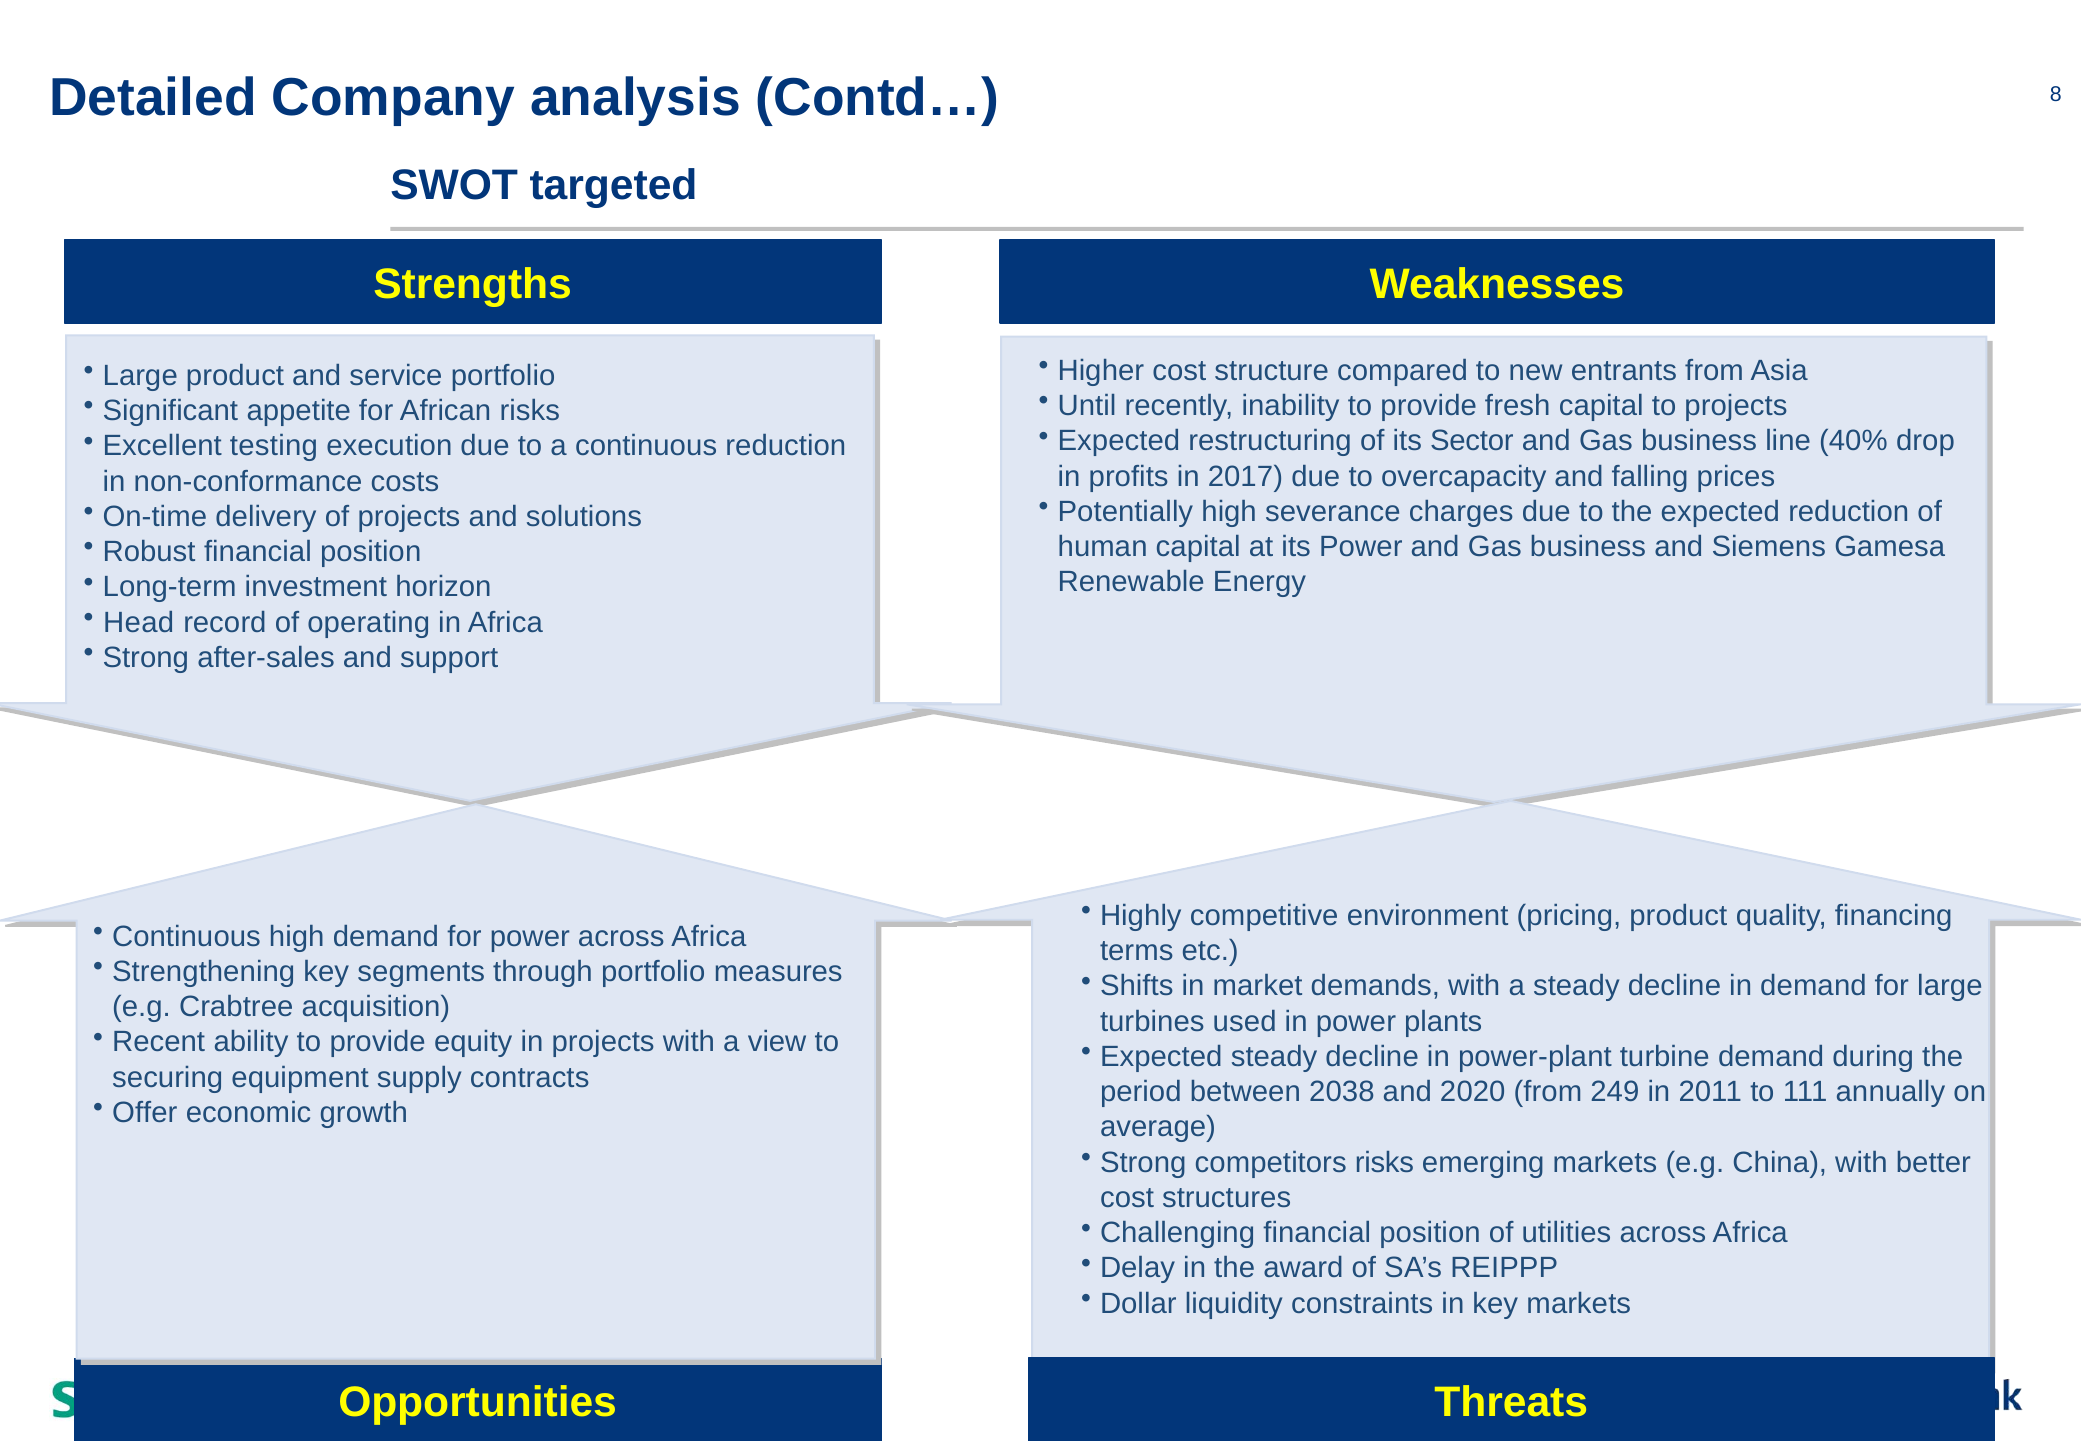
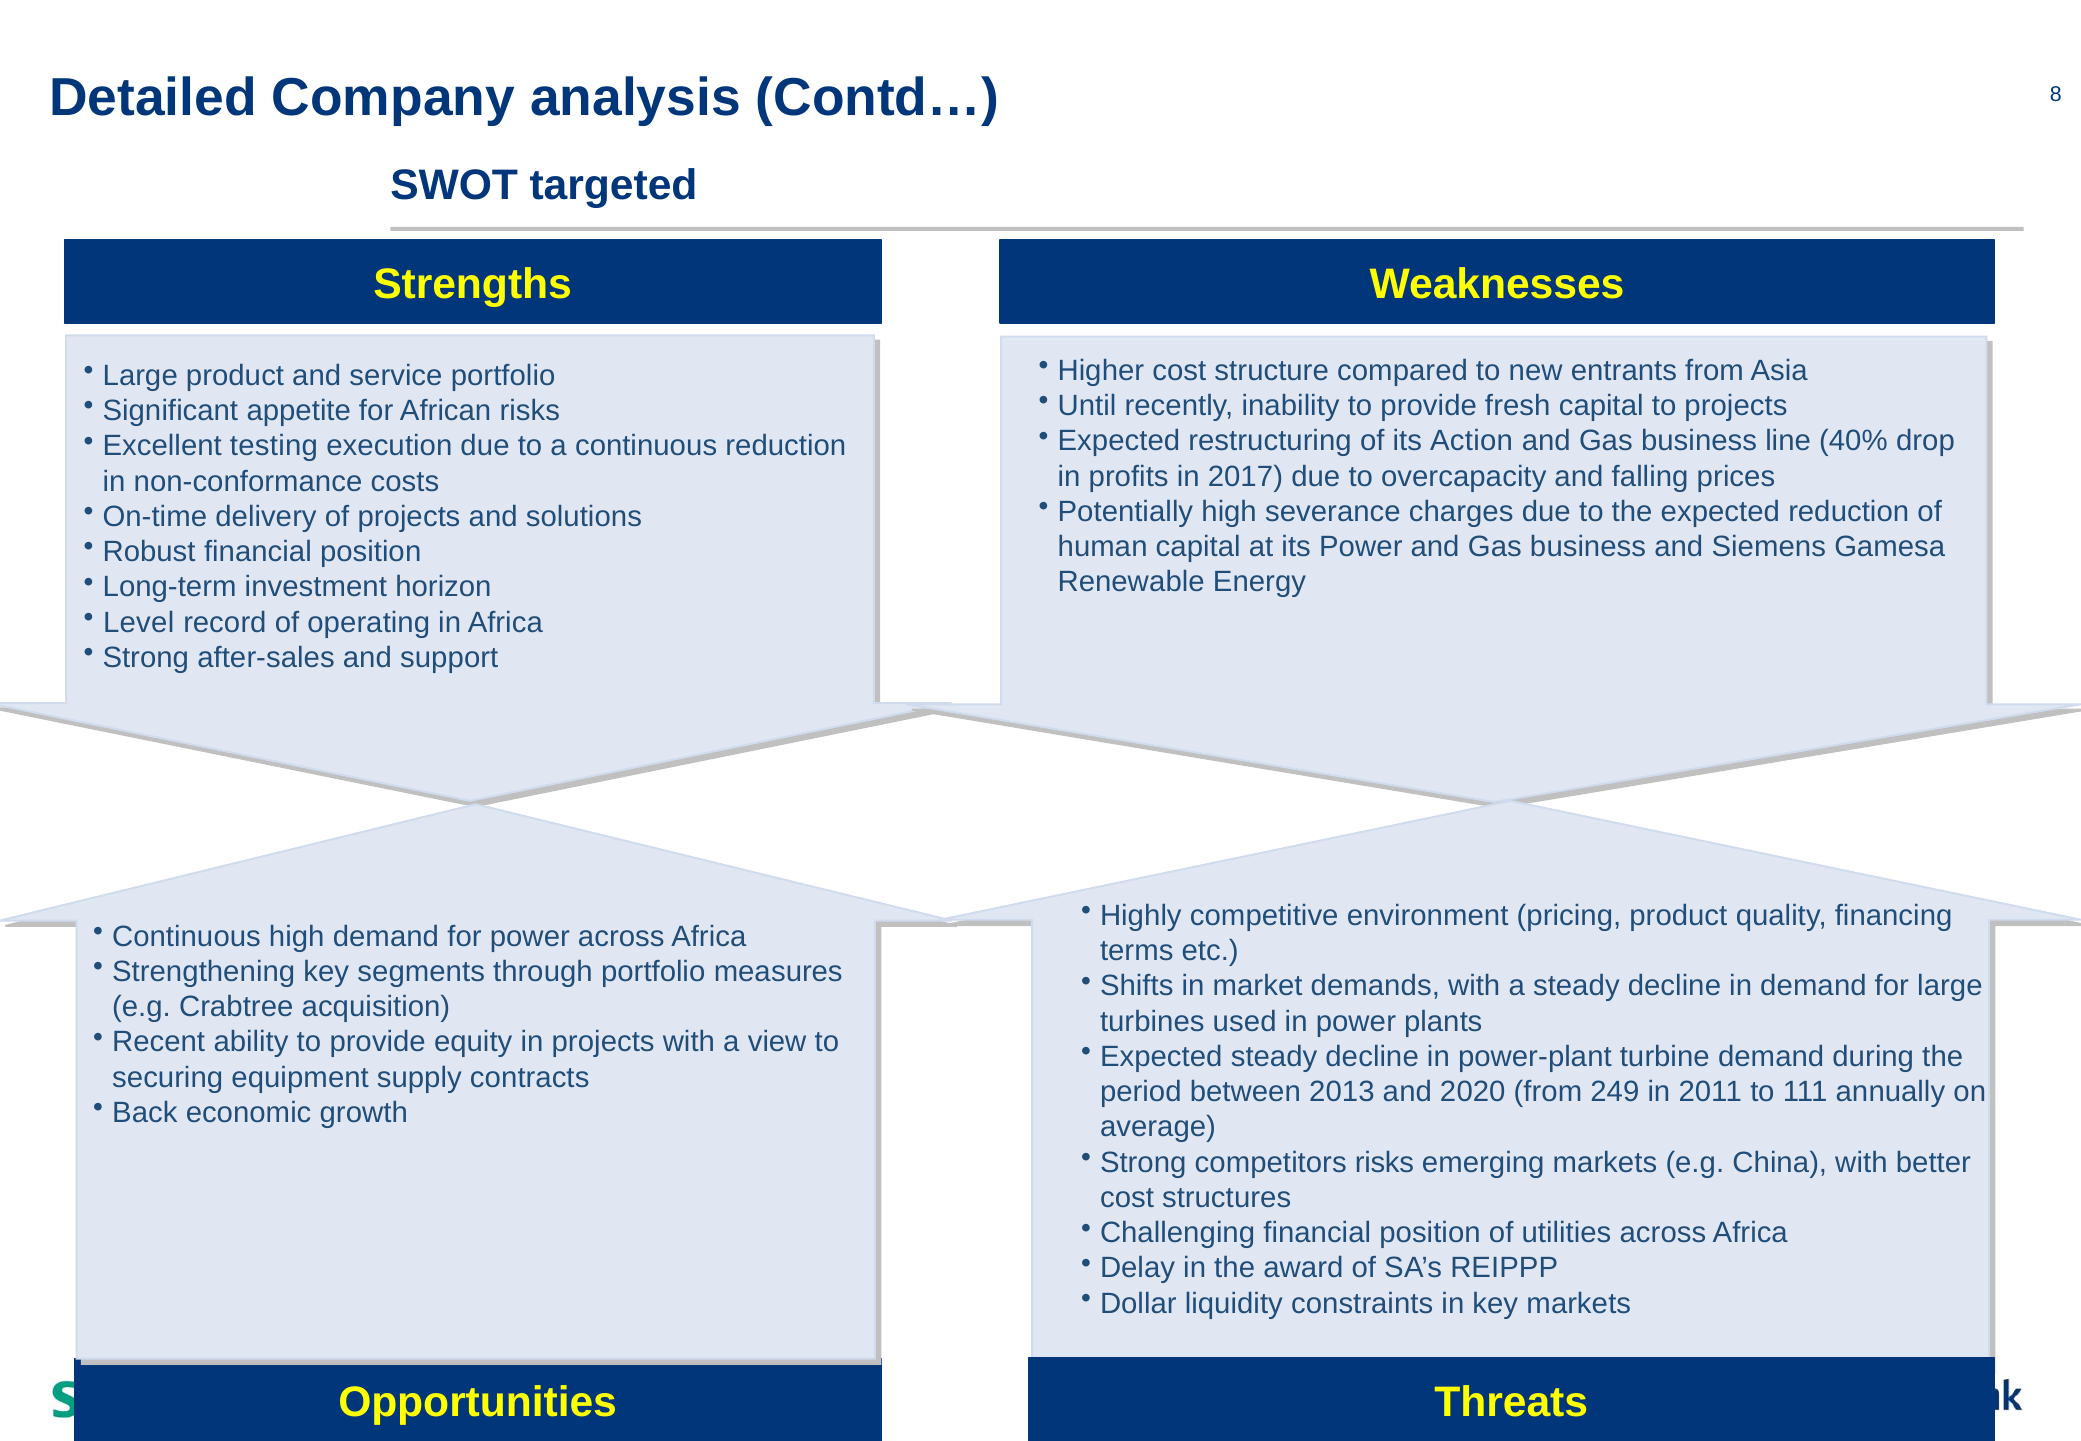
Sector: Sector -> Action
Head: Head -> Level
2038: 2038 -> 2013
Offer: Offer -> Back
